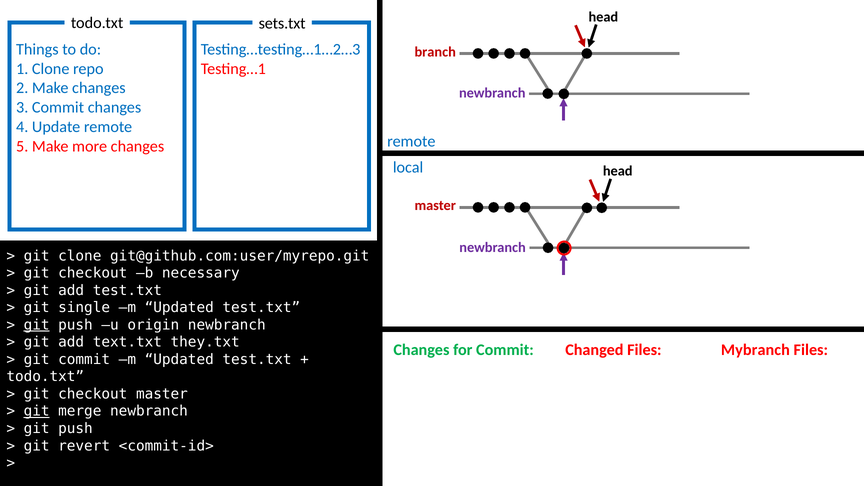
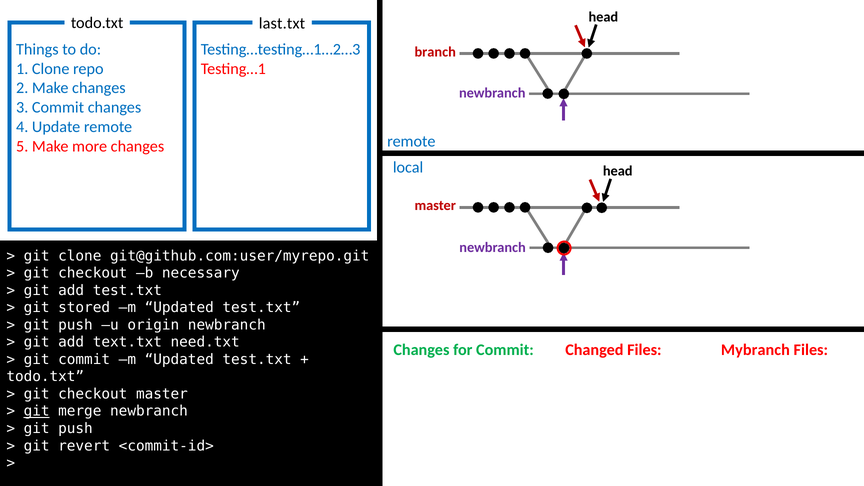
sets.txt: sets.txt -> last.txt
single: single -> stored
git at (37, 325) underline: present -> none
they.txt: they.txt -> need.txt
